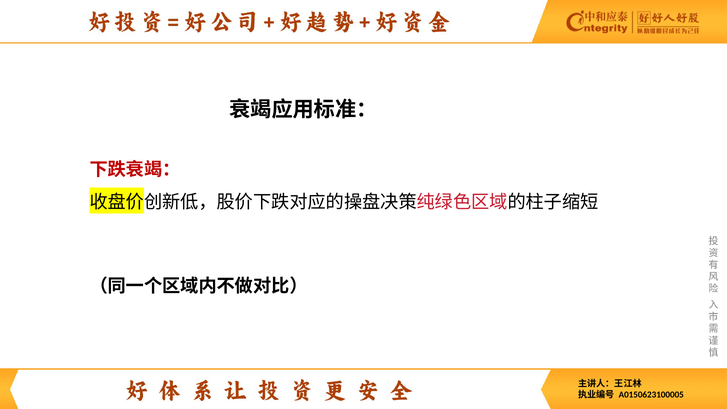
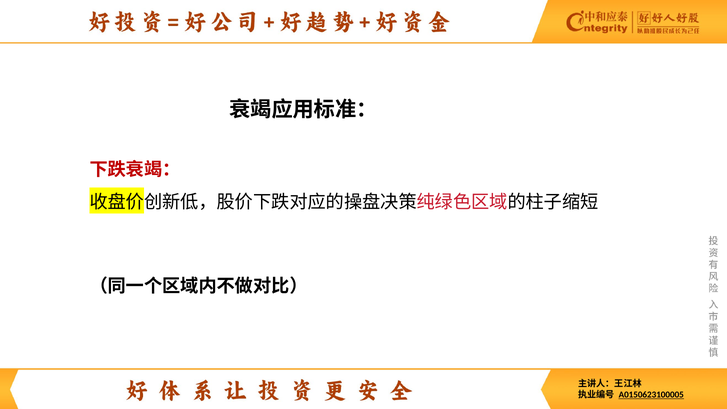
A0150623100005 underline: none -> present
